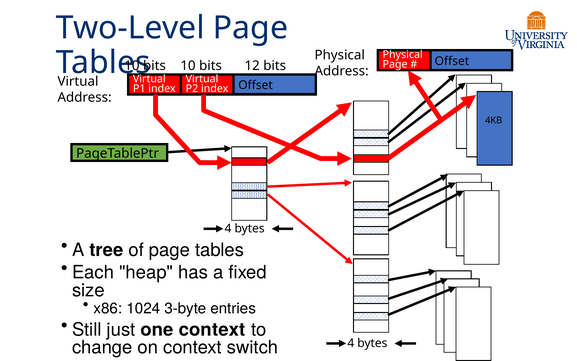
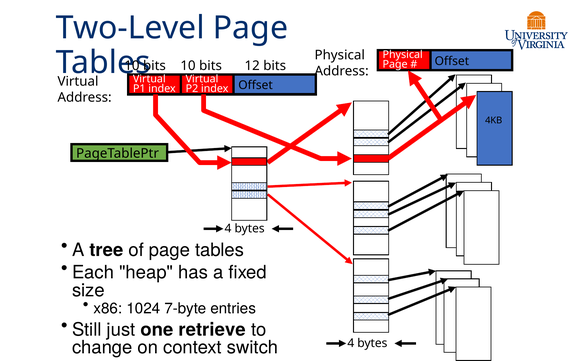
3-byte: 3-byte -> 7-byte
one context: context -> retrieve
